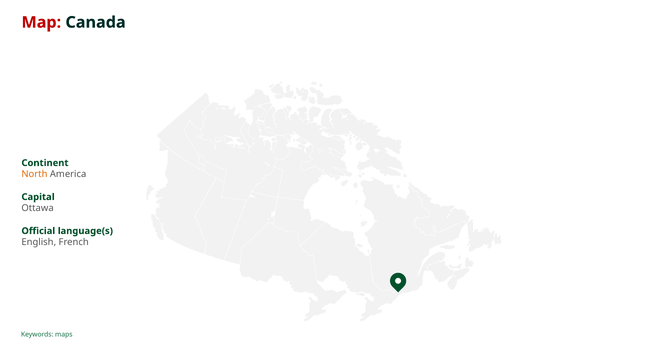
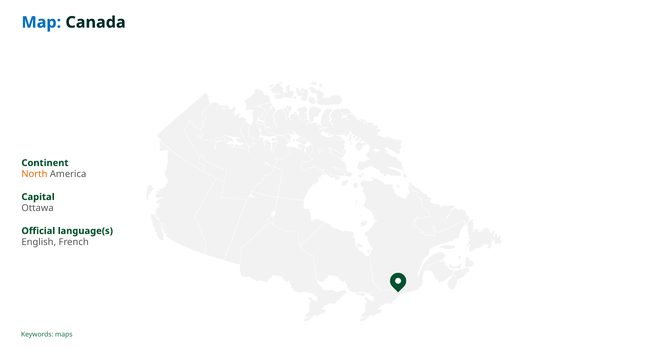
Map colour: red -> blue
